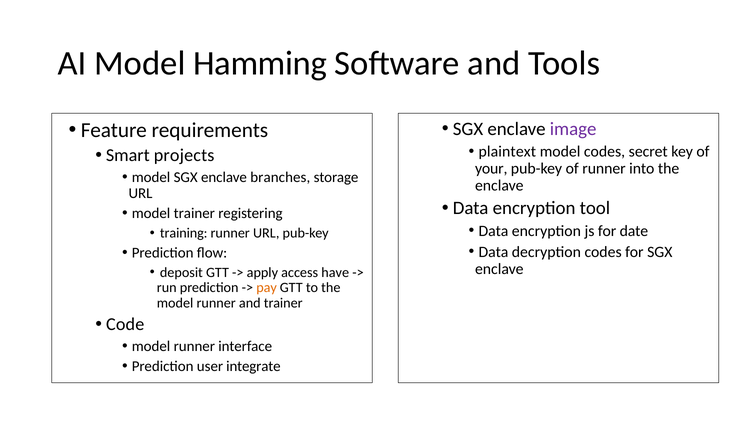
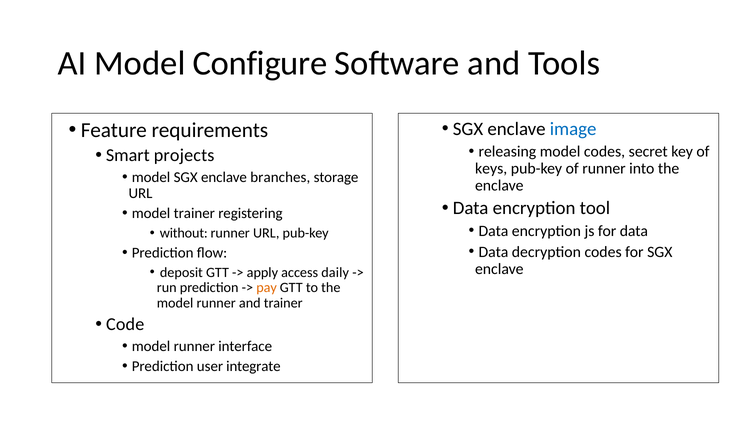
Hamming: Hamming -> Configure
image colour: purple -> blue
plaintext: plaintext -> releasing
your: your -> keys
for date: date -> data
training: training -> without
have: have -> daily
